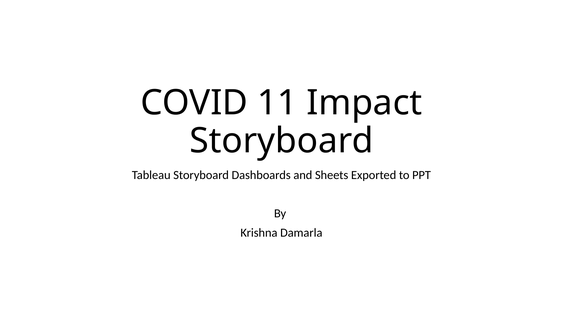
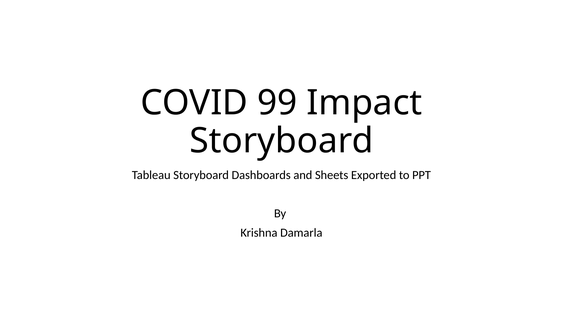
11: 11 -> 99
